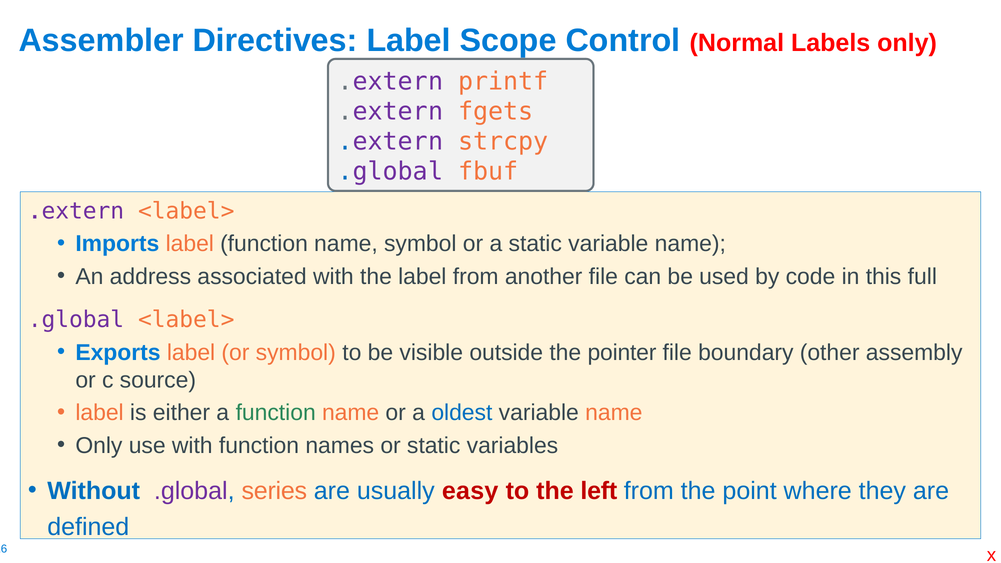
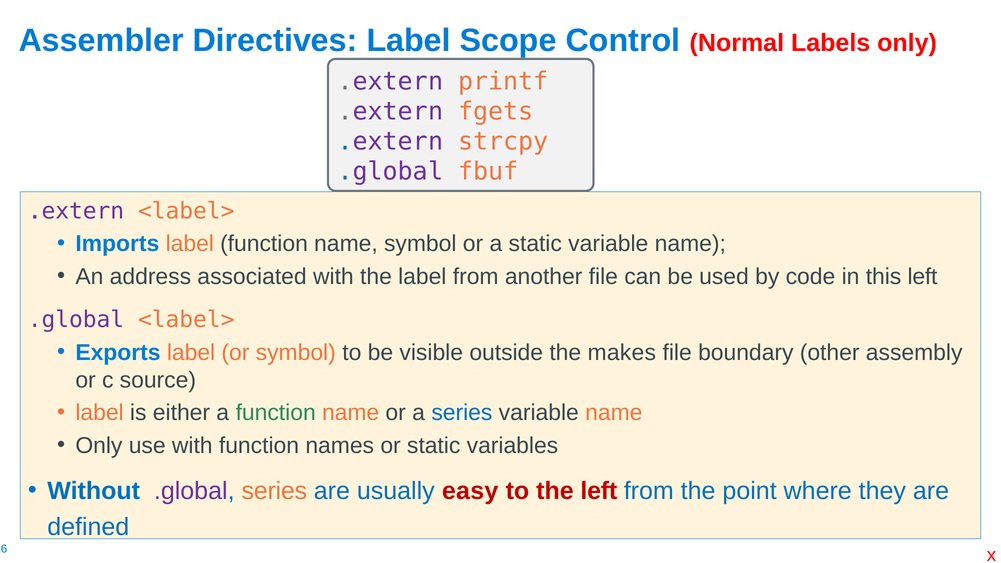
this full: full -> left
pointer: pointer -> makes
a oldest: oldest -> series
